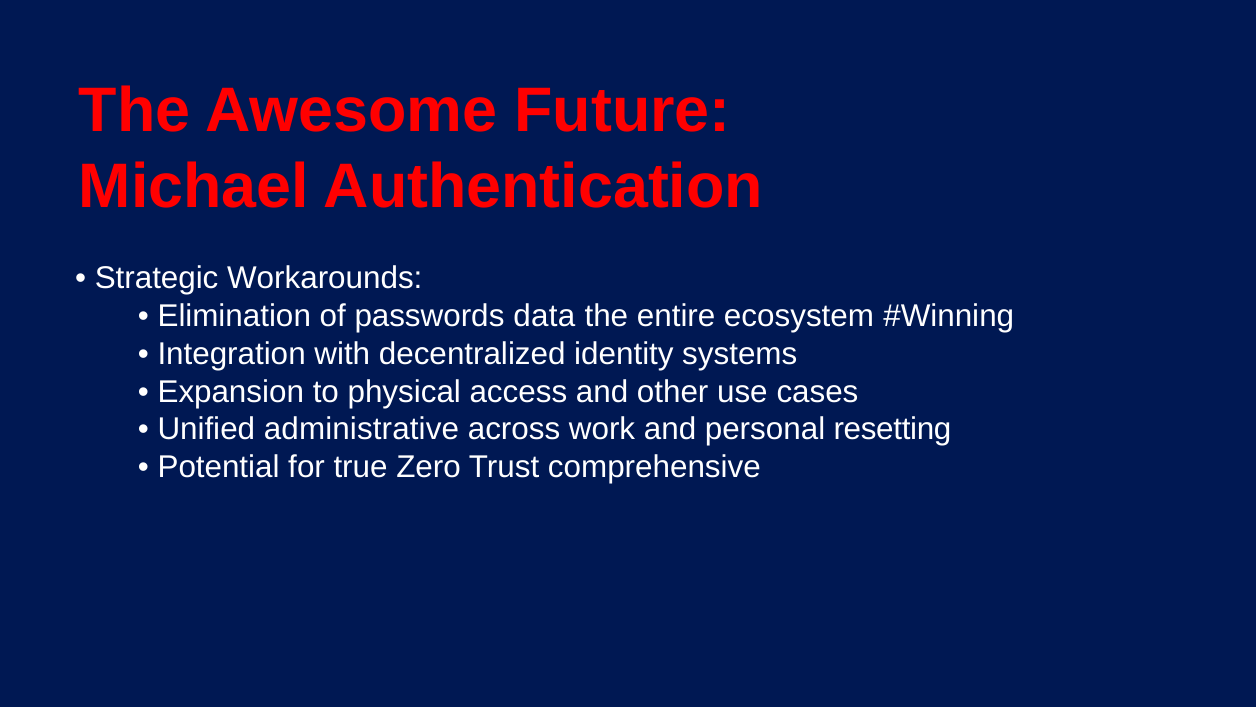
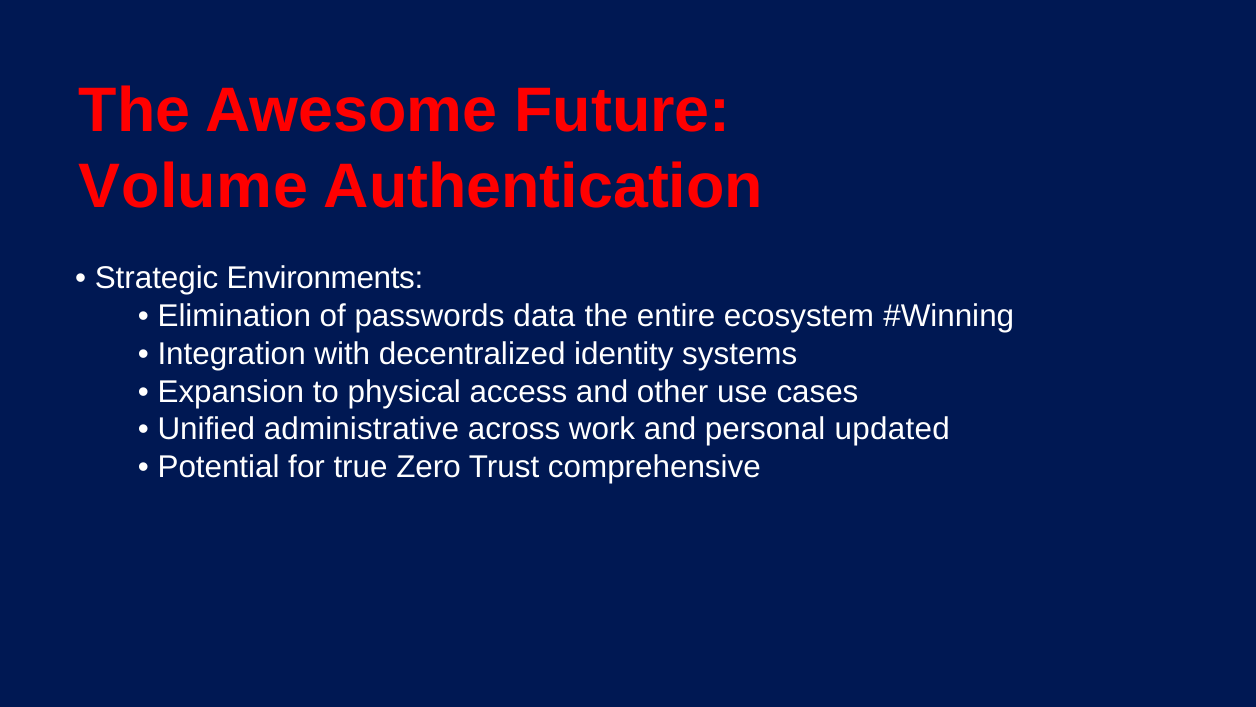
Michael: Michael -> Volume
Workarounds: Workarounds -> Environments
resetting: resetting -> updated
